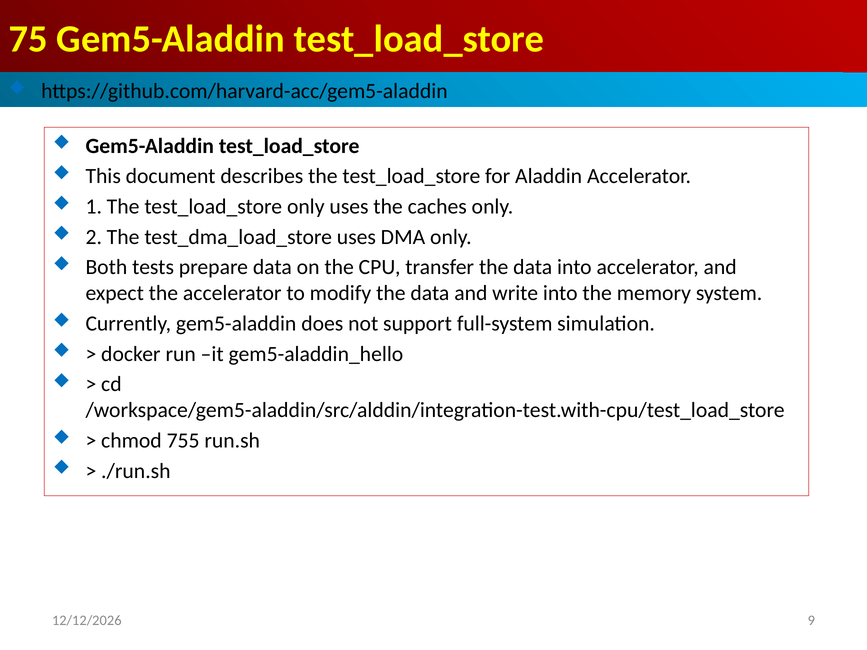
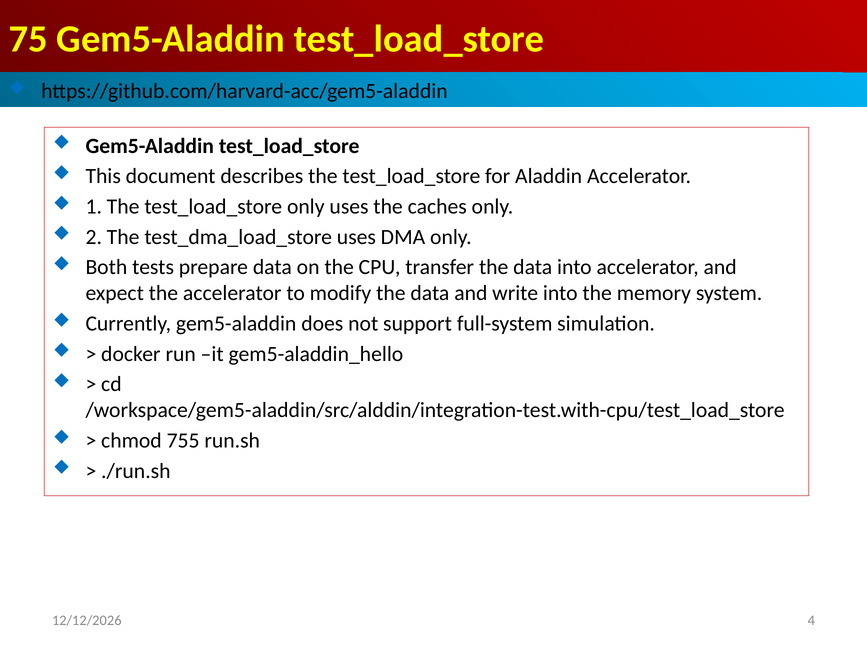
9: 9 -> 4
